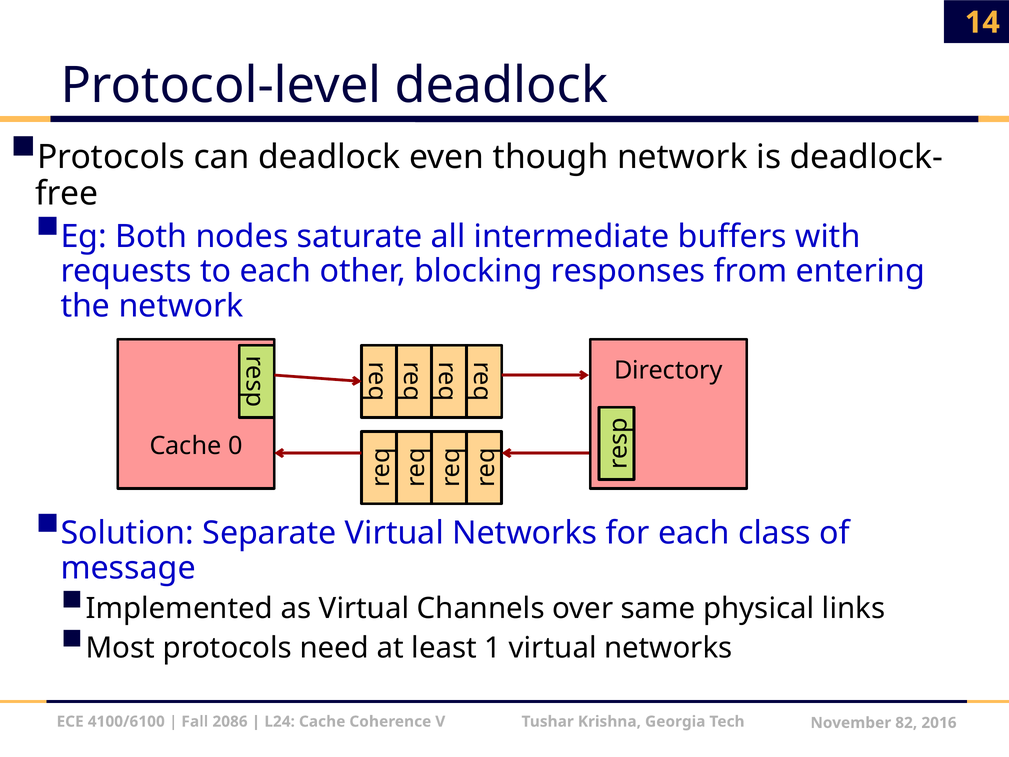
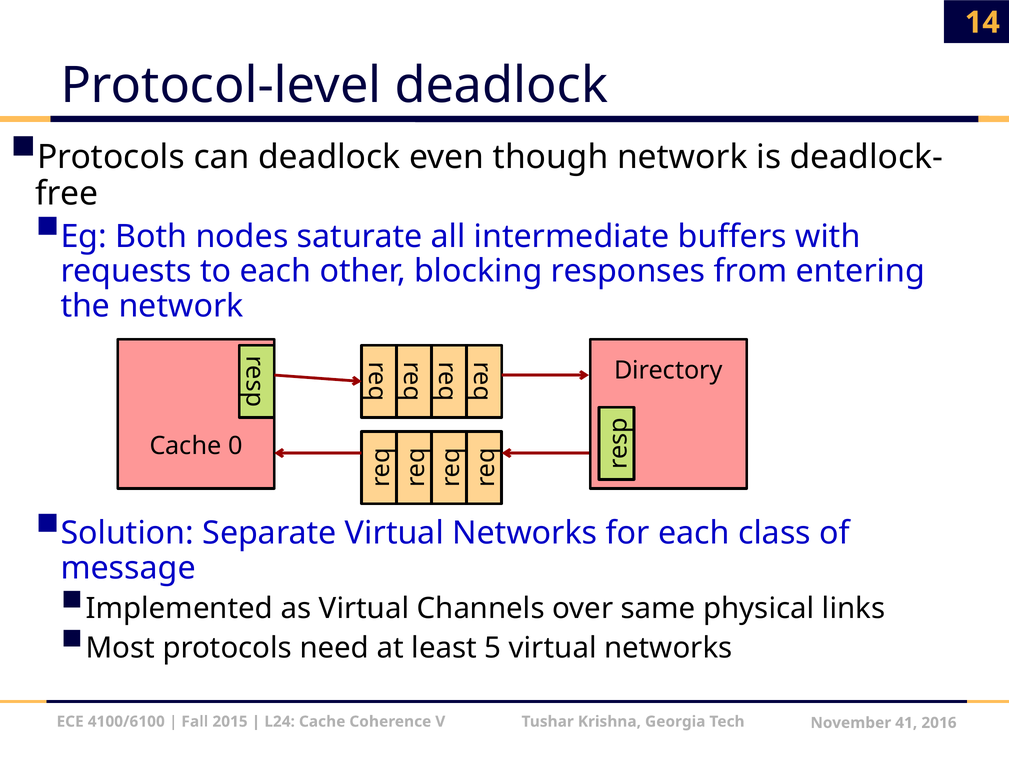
1: 1 -> 5
2086: 2086 -> 2015
82: 82 -> 41
